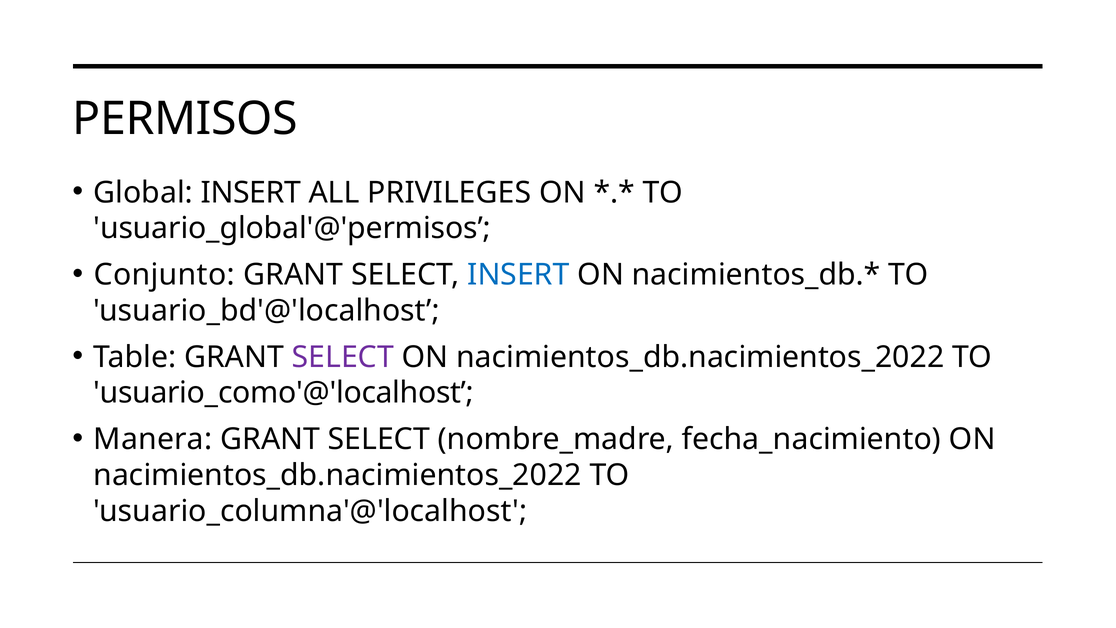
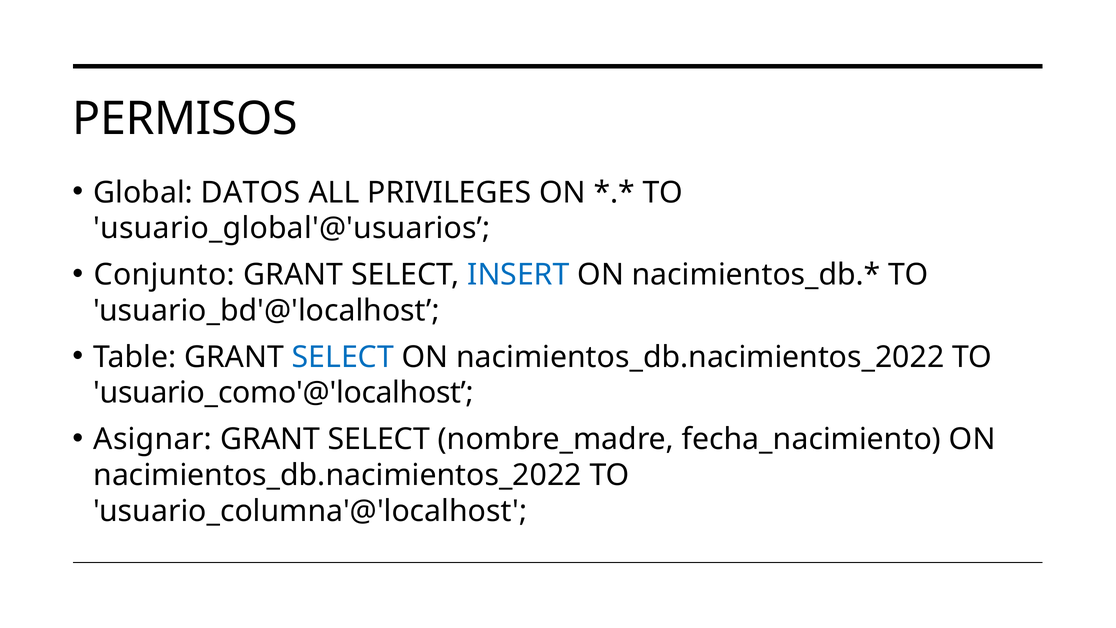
Global INSERT: INSERT -> DATOS
usuario_global'@'permisos: usuario_global'@'permisos -> usuario_global'@'usuarios
SELECT at (343, 357) colour: purple -> blue
Manera: Manera -> Asignar
